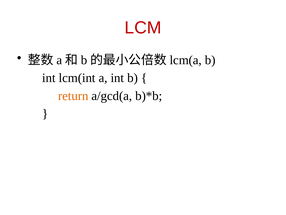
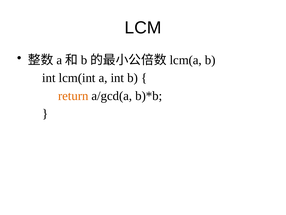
LCM colour: red -> black
